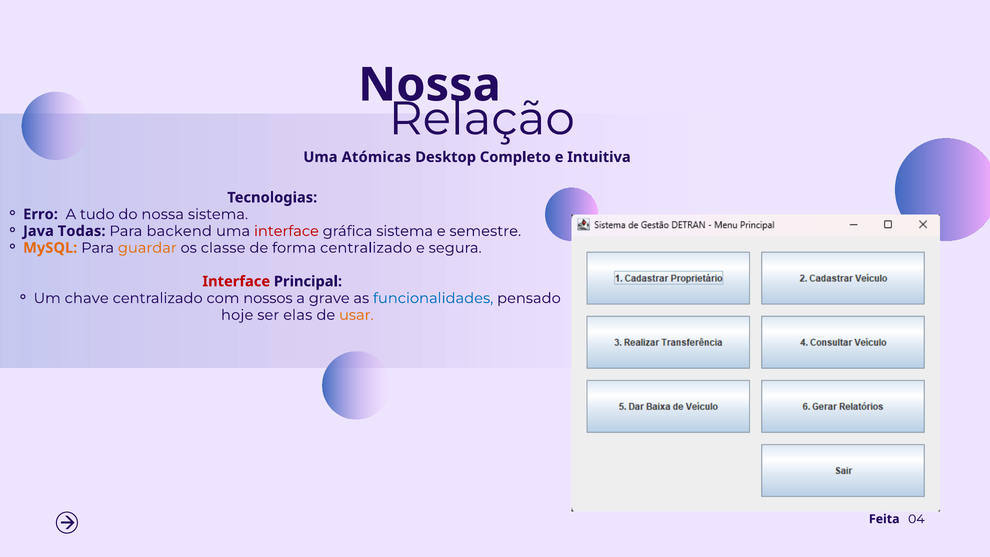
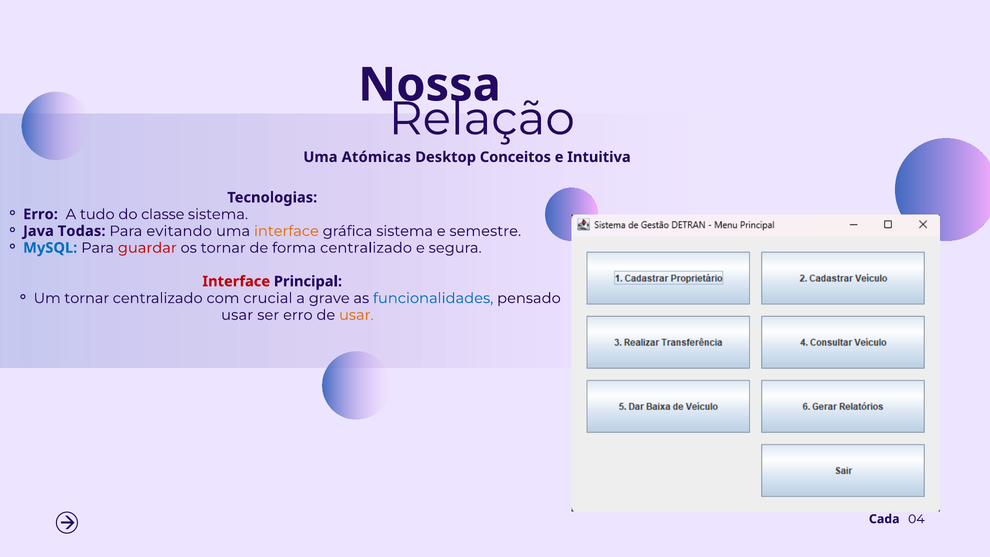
Completo: Completo -> Conceitos
do nossa: nossa -> classe
backend: backend -> evitando
interface at (286, 231) colour: red -> orange
MySQL colour: orange -> blue
guardar colour: orange -> red
os classe: classe -> tornar
Um chave: chave -> tornar
nossos: nossos -> crucial
hoje at (237, 315): hoje -> usar
ser elas: elas -> erro
Feita: Feita -> Cada
